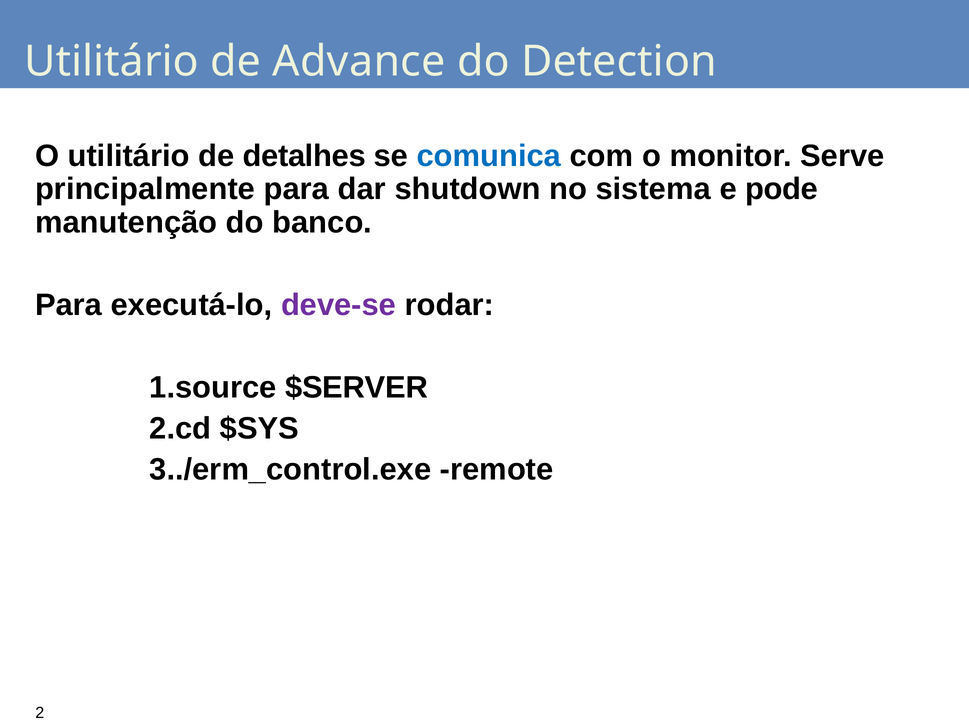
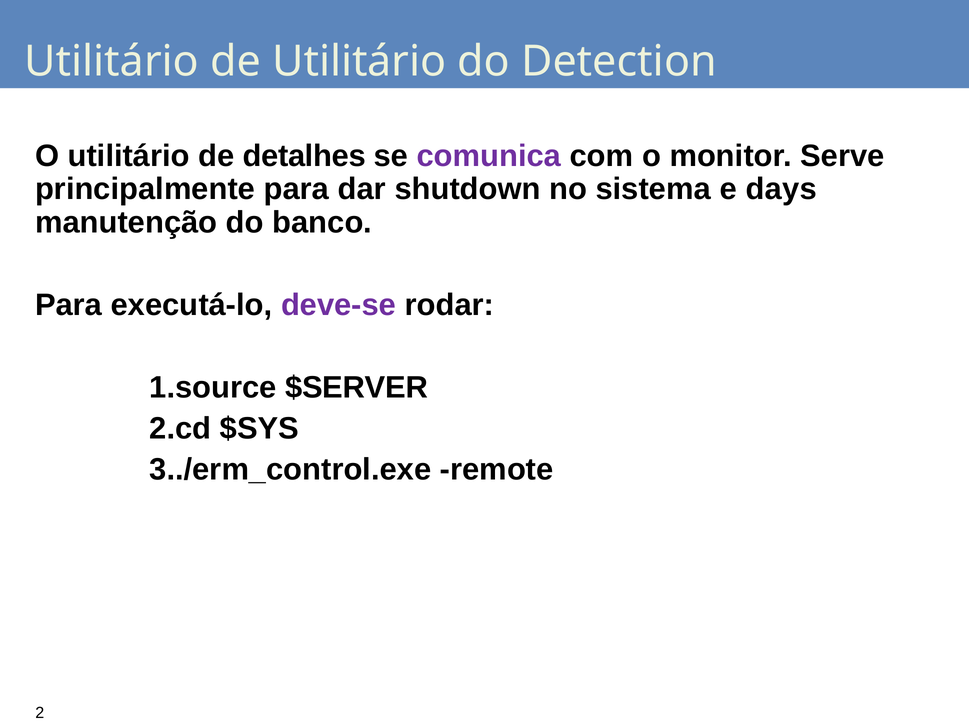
de Advance: Advance -> Utilitário
comunica colour: blue -> purple
pode: pode -> days
